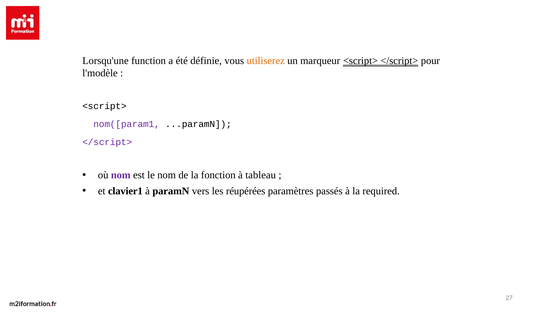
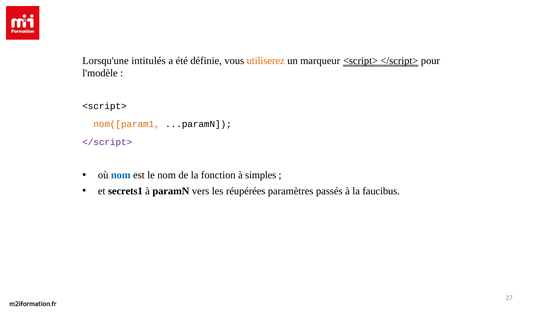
function: function -> intitulés
nom([param1 colour: purple -> orange
nom at (121, 175) colour: purple -> blue
tableau: tableau -> simples
clavier1: clavier1 -> secrets1
required: required -> faucibus
